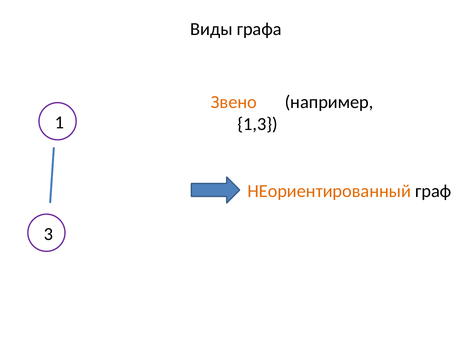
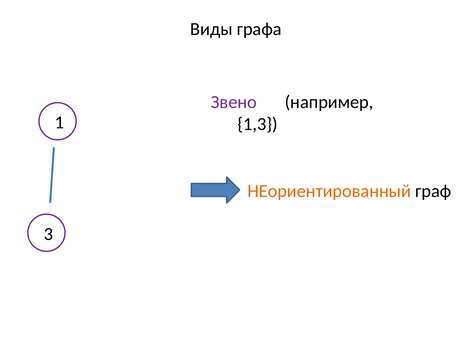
Звено colour: orange -> purple
